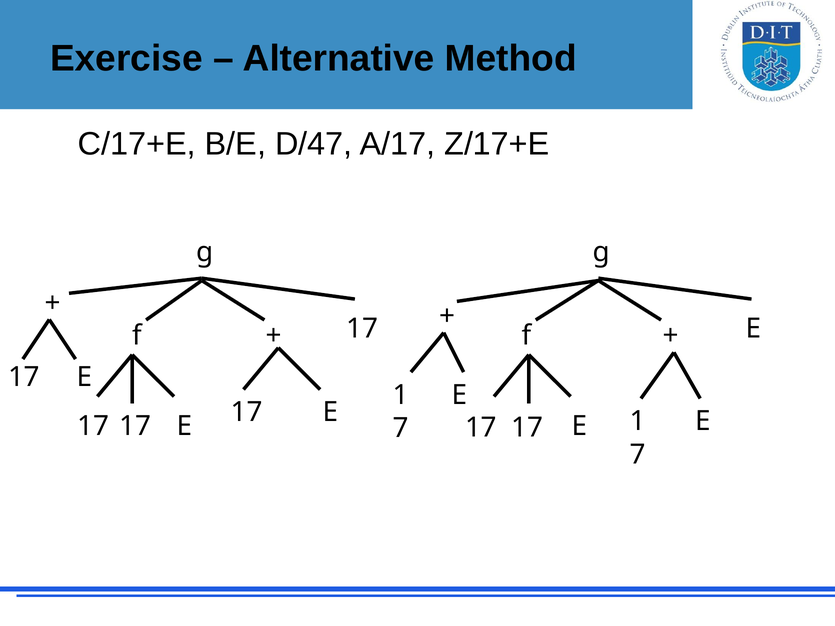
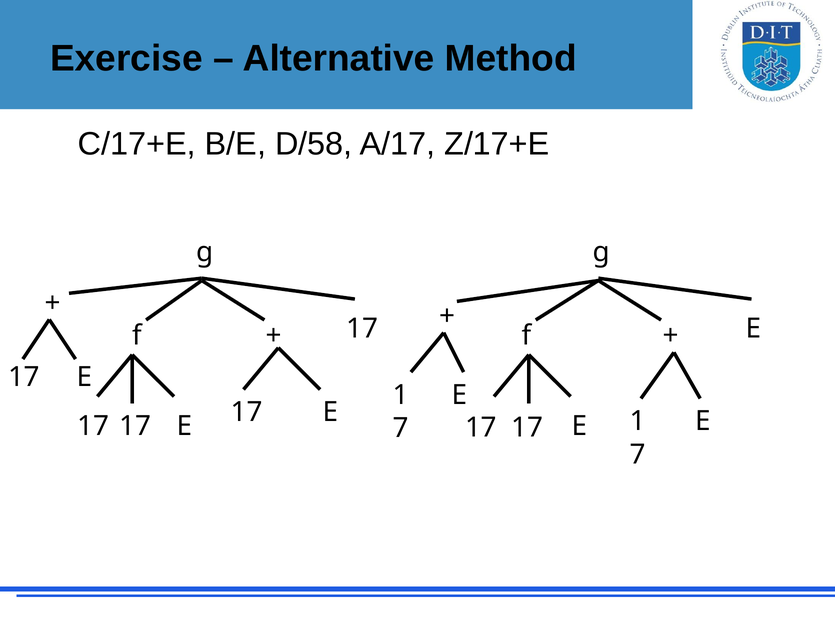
D/47: D/47 -> D/58
